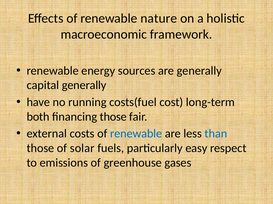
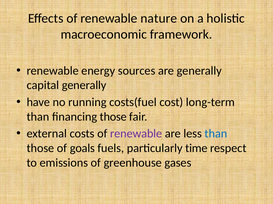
both at (38, 117): both -> than
renewable at (136, 134) colour: blue -> purple
solar: solar -> goals
easy: easy -> time
